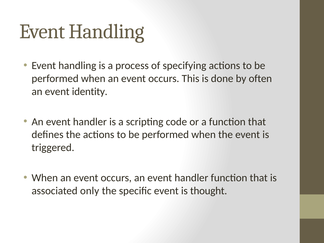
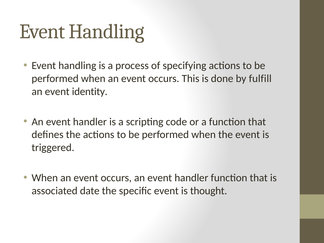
often: often -> fulfill
only: only -> date
